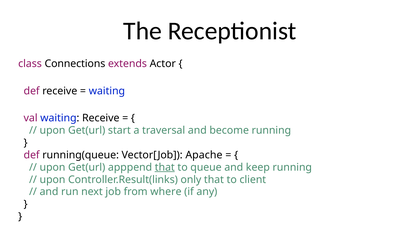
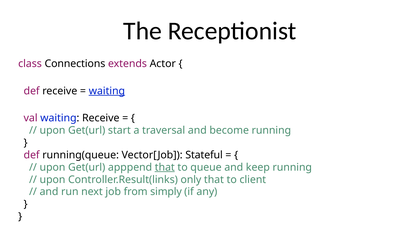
waiting at (107, 91) underline: none -> present
Apache: Apache -> Stateful
where: where -> simply
